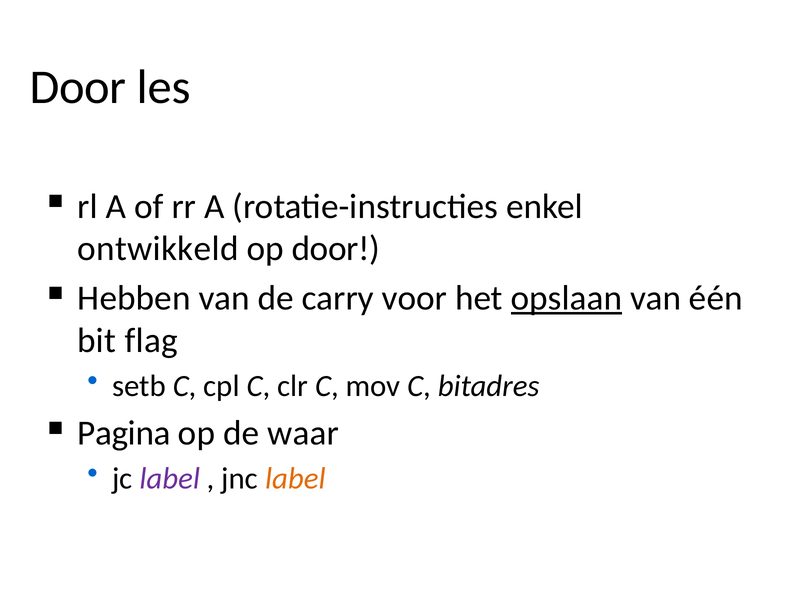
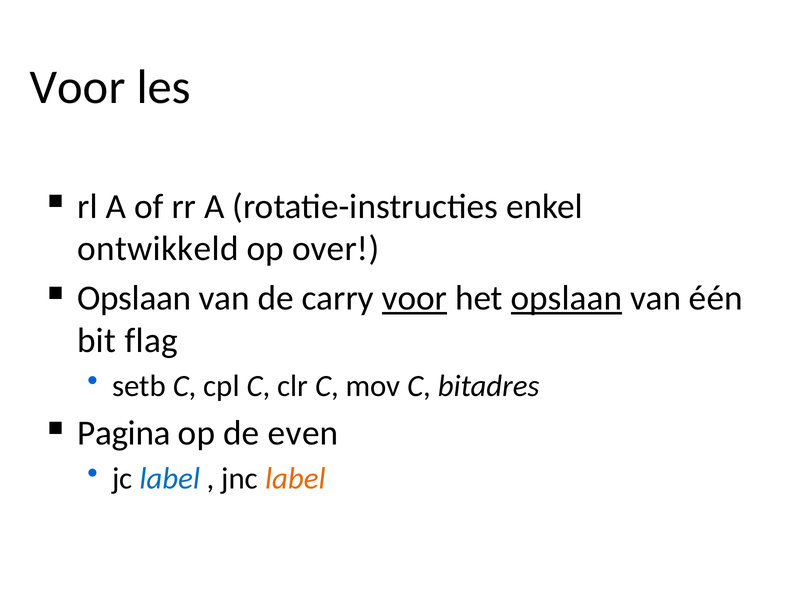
Door at (78, 87): Door -> Voor
op door: door -> over
Hebben at (134, 298): Hebben -> Opslaan
voor at (415, 298) underline: none -> present
waar: waar -> even
label at (170, 479) colour: purple -> blue
